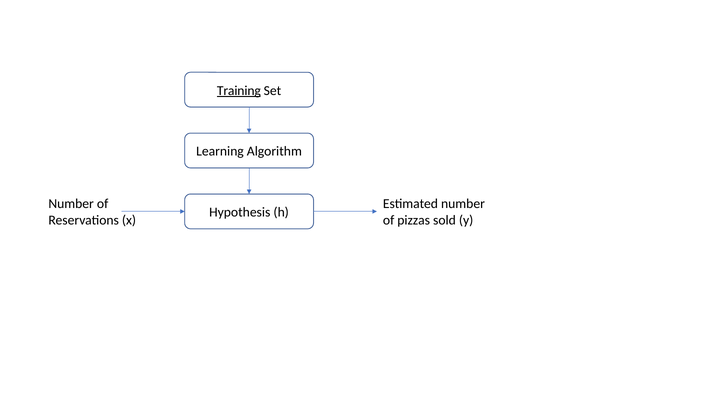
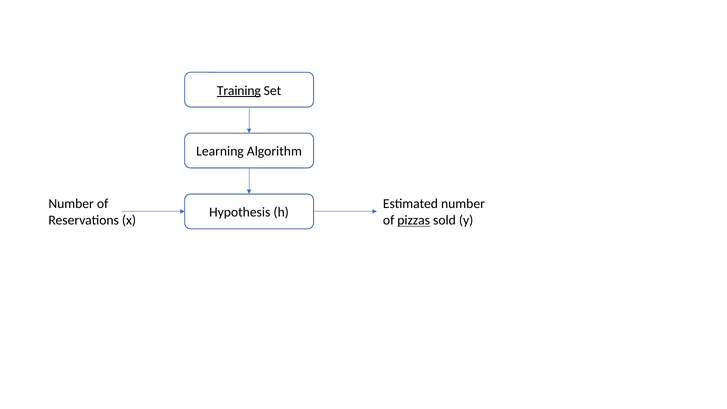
pizzas underline: none -> present
